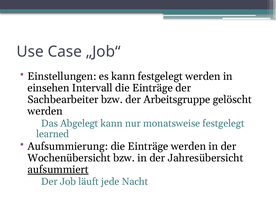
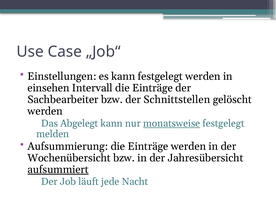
Arbeitsgruppe: Arbeitsgruppe -> Schnittstellen
monatsweise underline: none -> present
learned: learned -> melden
